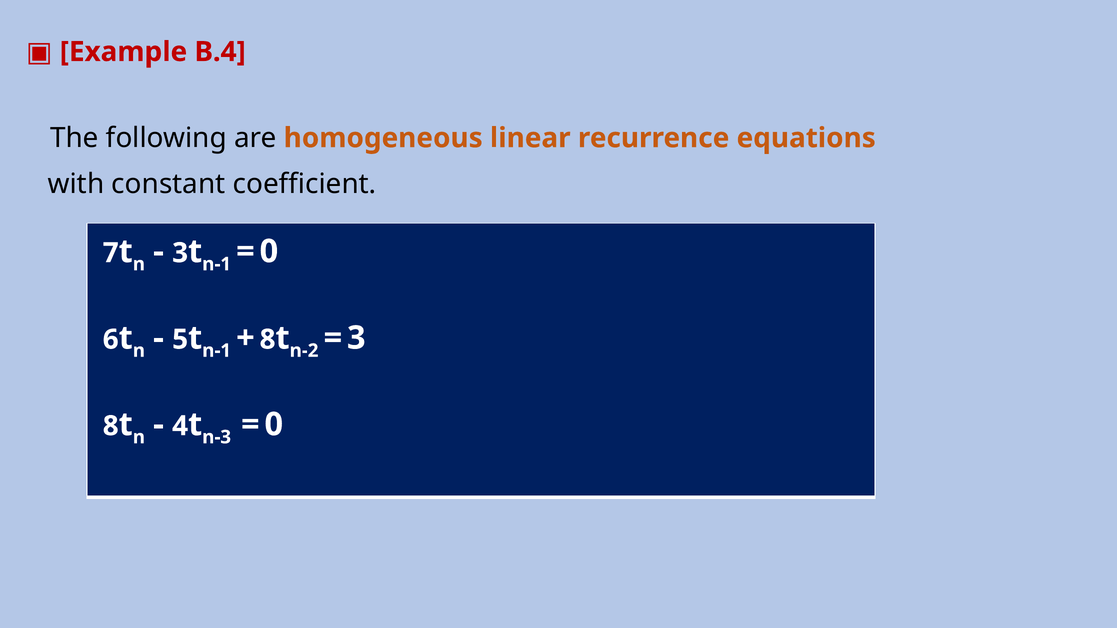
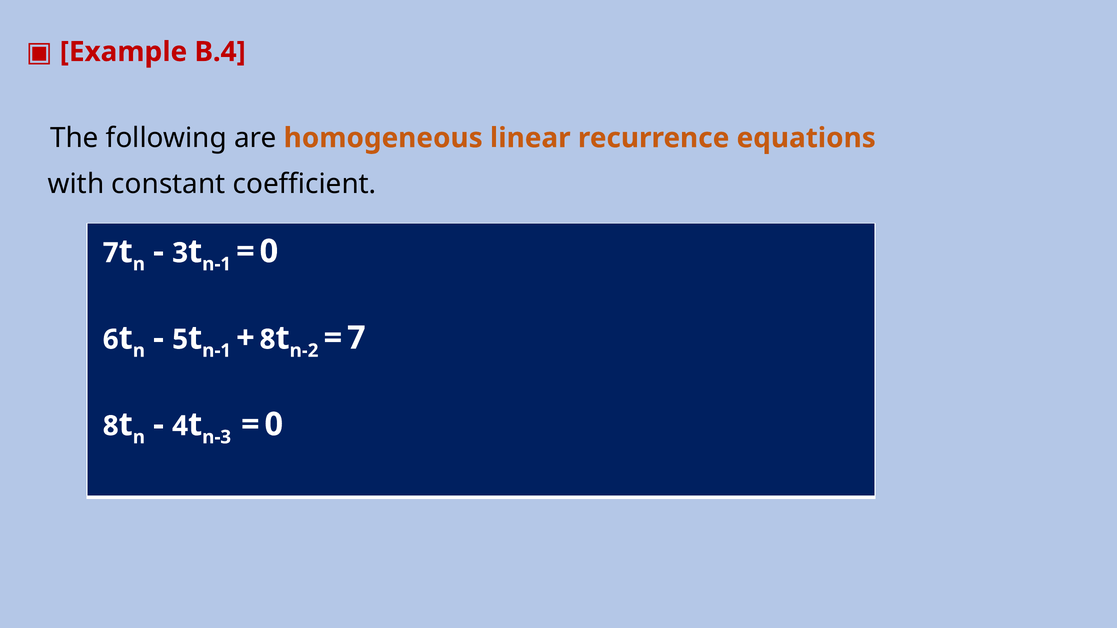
3: 3 -> 7
